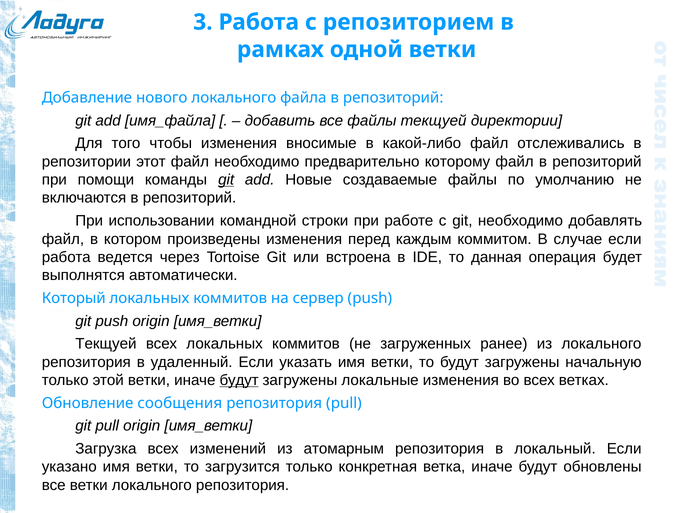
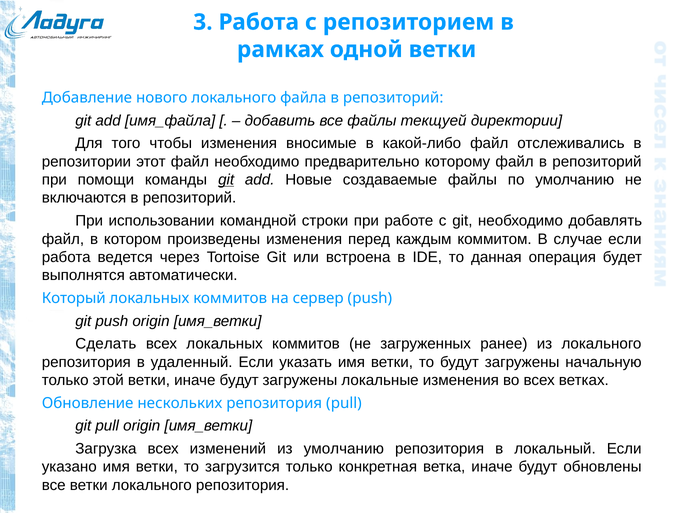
Текщуей at (106, 344): Текщуей -> Сделать
будут at (239, 380) underline: present -> none
сообщения: сообщения -> нескольких
из атомарным: атомарным -> умолчанию
